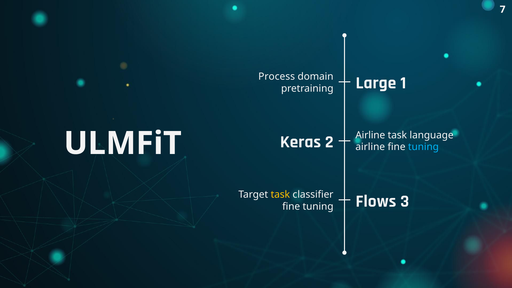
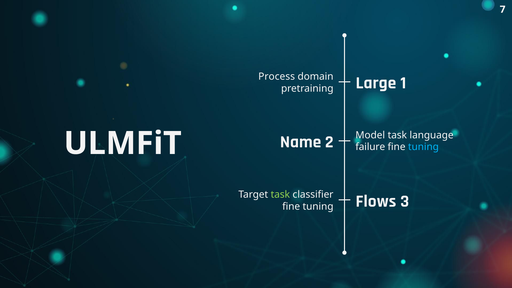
Airline at (370, 135): Airline -> Model
Keras: Keras -> Name
airline at (370, 147): airline -> failure
task at (280, 195) colour: yellow -> light green
